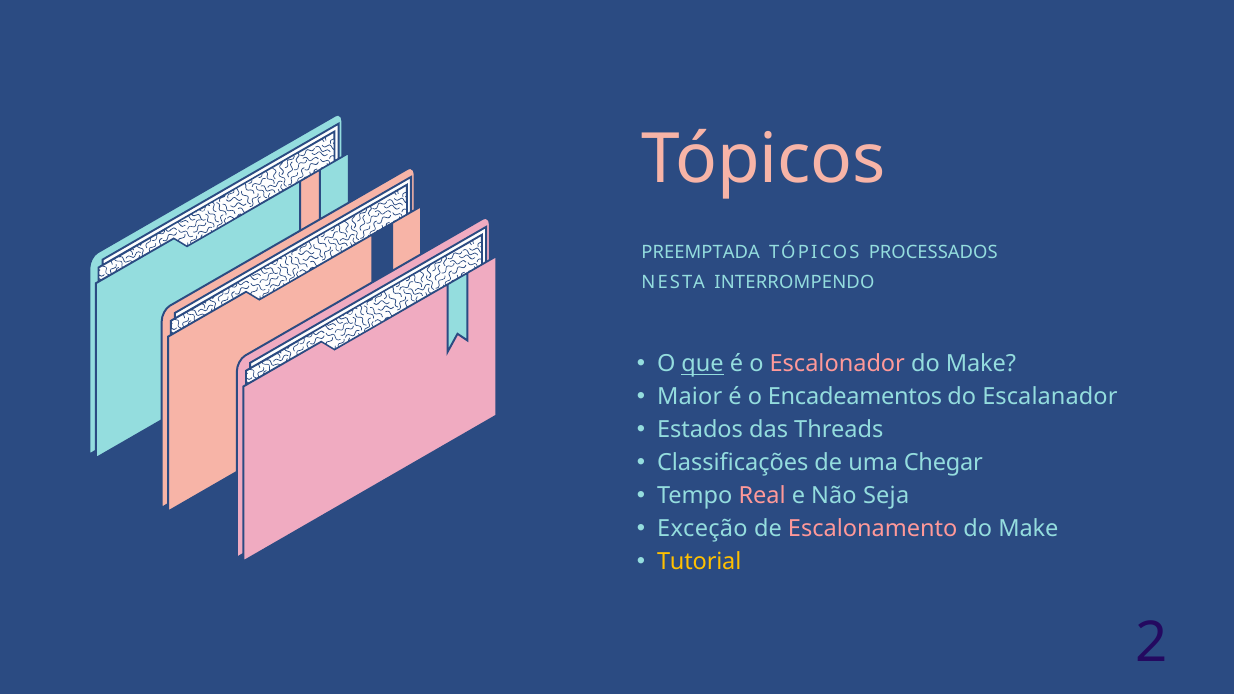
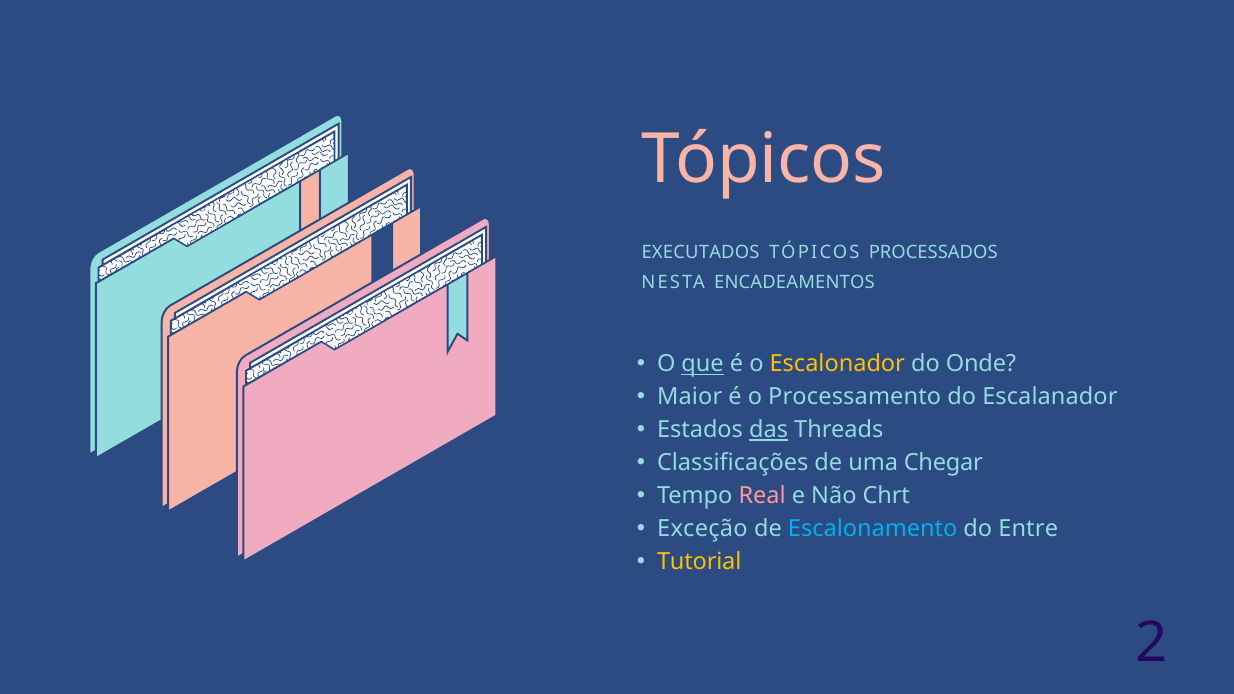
PREEMPTADA: PREEMPTADA -> EXECUTADOS
INTERROMPENDO: INTERROMPENDO -> ENCADEAMENTOS
Escalonador colour: pink -> yellow
Make at (981, 364): Make -> Onde
Encadeamentos: Encadeamentos -> Processamento
das underline: none -> present
Seja: Seja -> Chrt
Escalonamento colour: pink -> light blue
Make at (1028, 529): Make -> Entre
